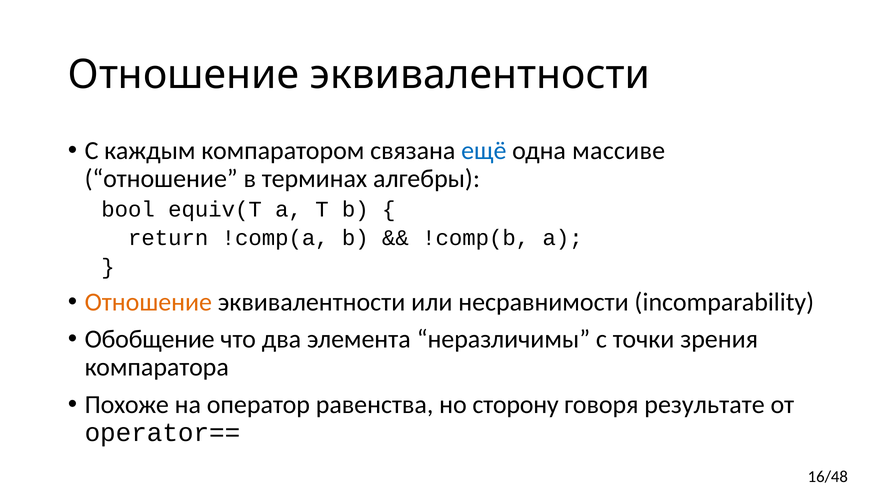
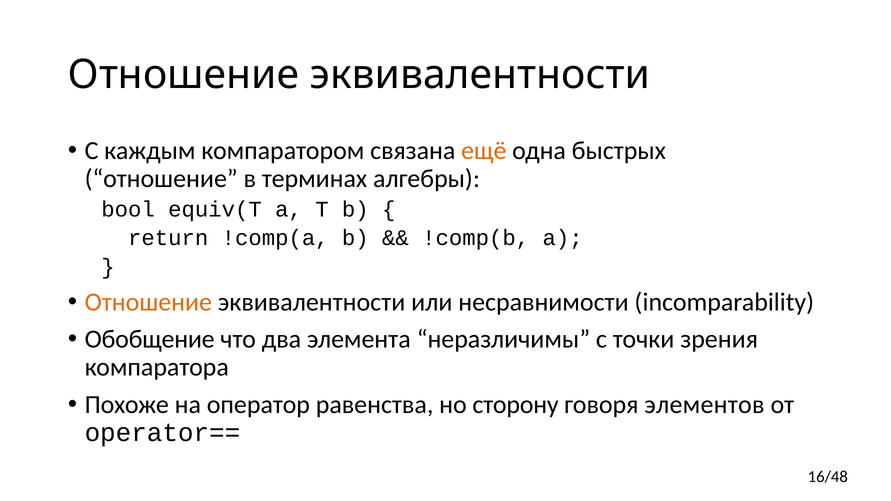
ещё colour: blue -> orange
массиве: массиве -> быстрых
результате: результате -> элементов
